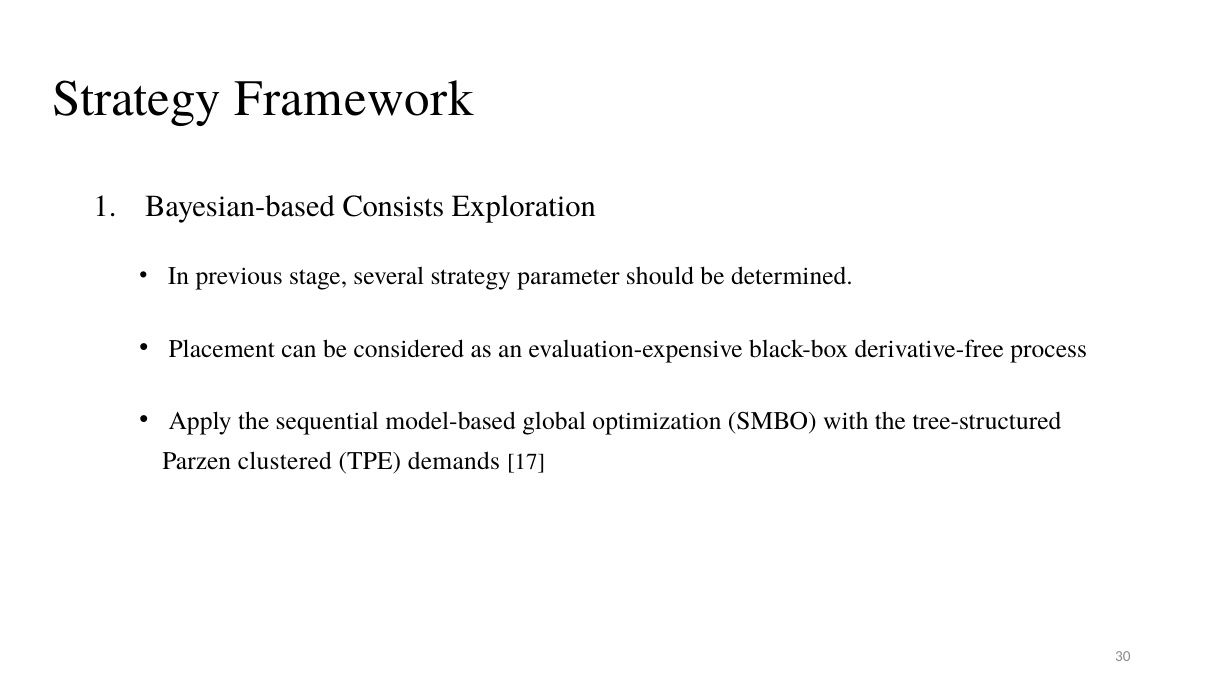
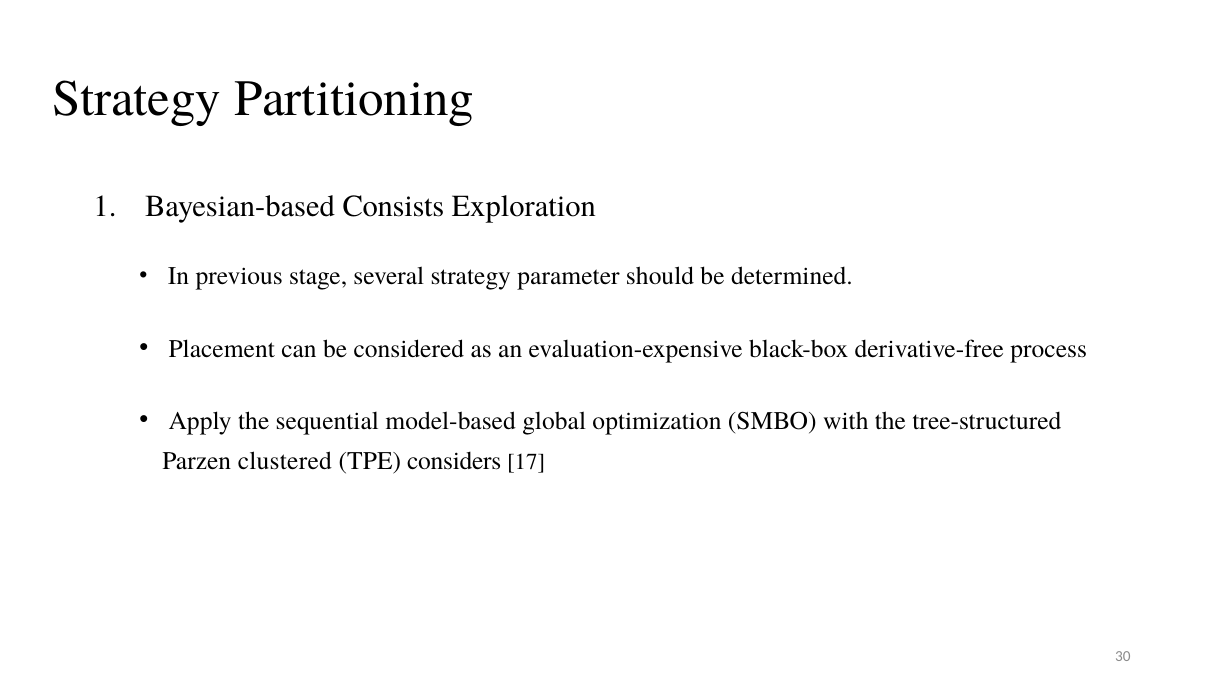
Framework: Framework -> Partitioning
demands: demands -> considers
